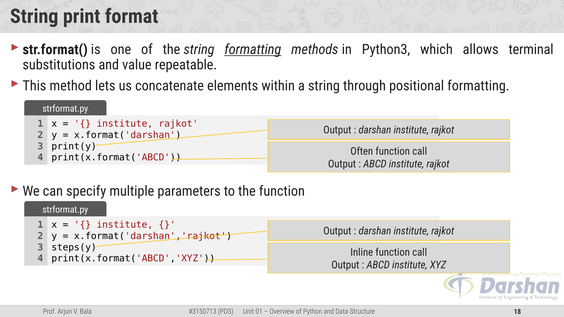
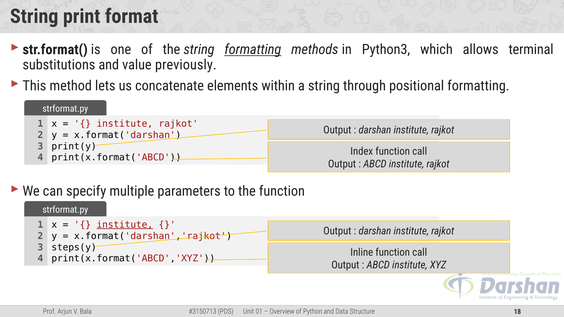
repeatable: repeatable -> previously
Often: Often -> Index
institute at (125, 225) underline: none -> present
